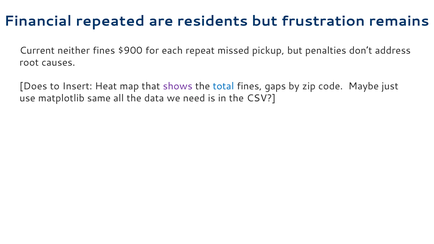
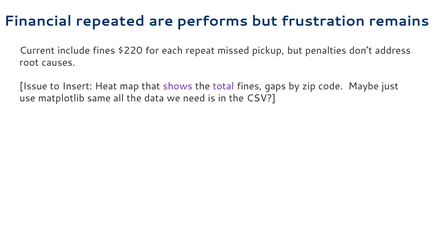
residents: residents -> performs
neither: neither -> include
$900: $900 -> $220
Does: Does -> Issue
total colour: blue -> purple
